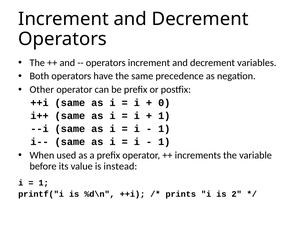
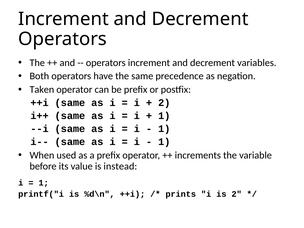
Other: Other -> Taken
0 at (164, 103): 0 -> 2
